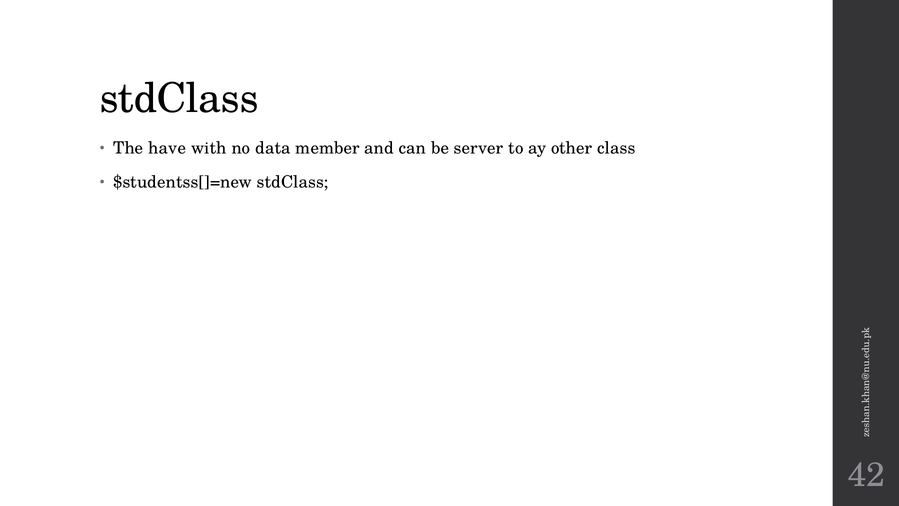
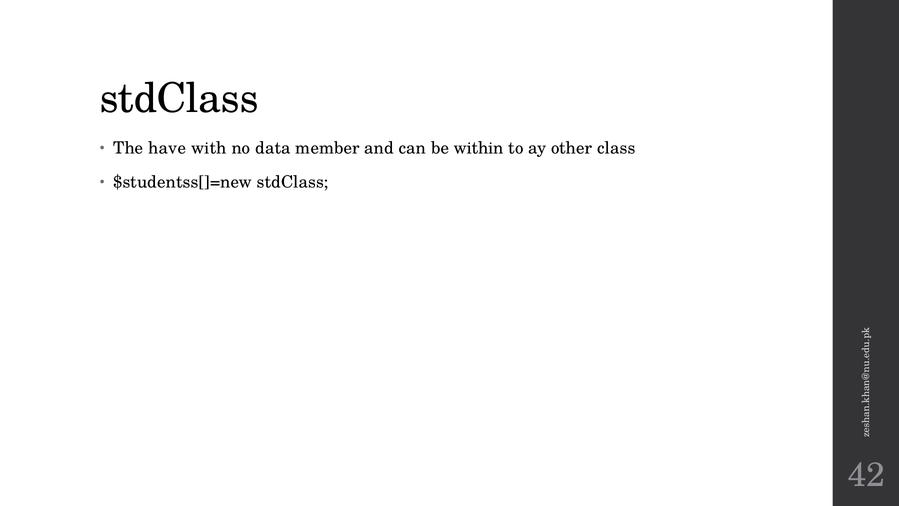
server: server -> within
